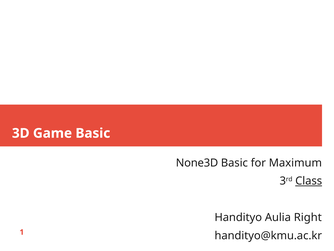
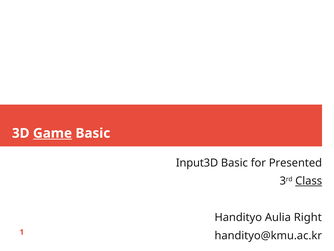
Game underline: none -> present
None3D: None3D -> Input3D
Maximum: Maximum -> Presented
